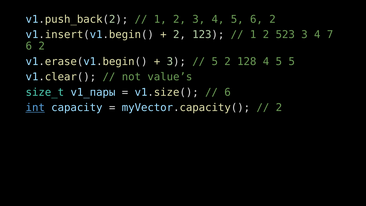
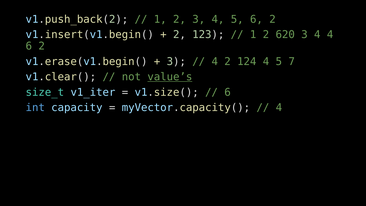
523: 523 -> 620
4 7: 7 -> 4
5 at (215, 62): 5 -> 4
128: 128 -> 124
5 5: 5 -> 7
value’s underline: none -> present
v1_пары: v1_пары -> v1_iter
int underline: present -> none
2 at (279, 108): 2 -> 4
